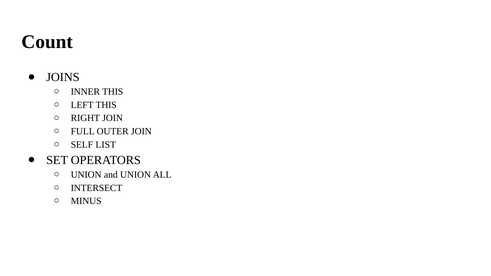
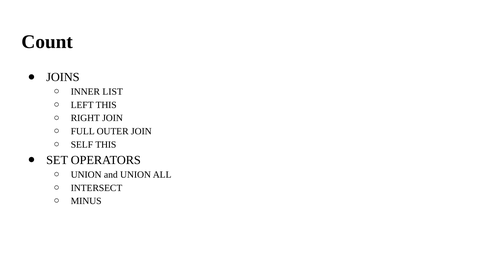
INNER THIS: THIS -> LIST
SELF LIST: LIST -> THIS
